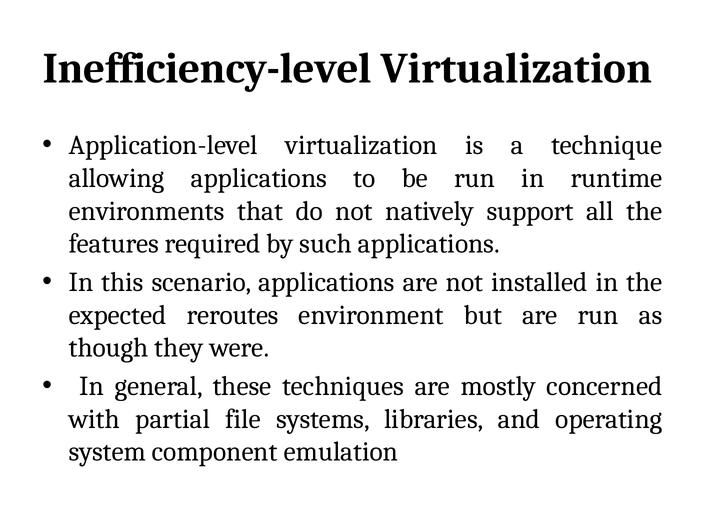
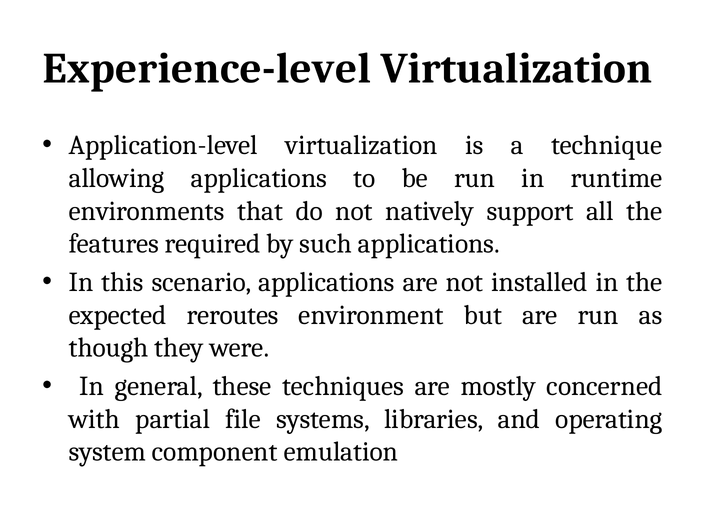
Inefficiency-level: Inefficiency-level -> Experience-level
